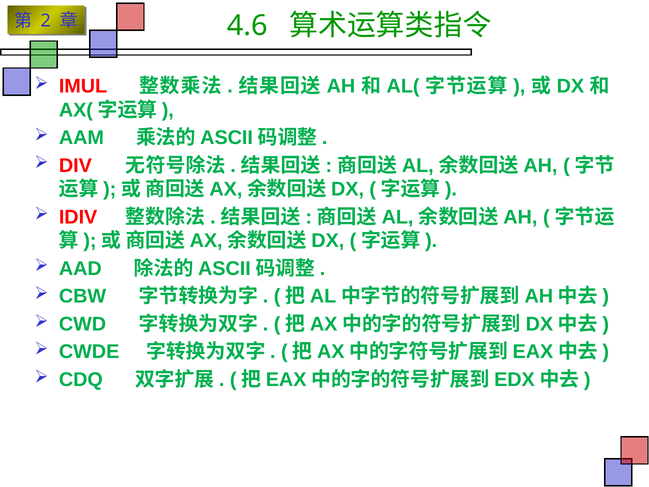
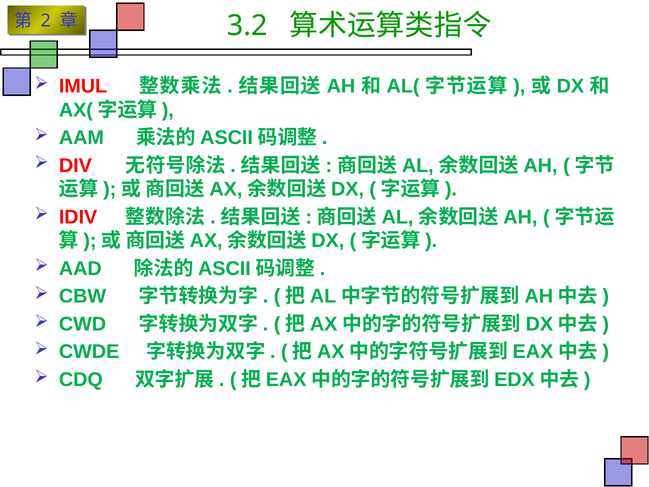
4.6: 4.6 -> 3.2
